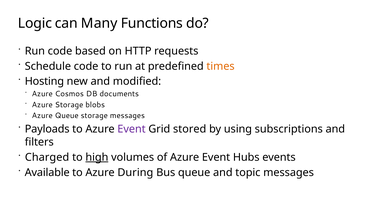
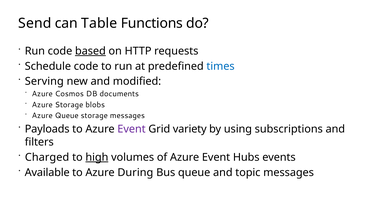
Logic: Logic -> Send
Many: Many -> Table
based underline: none -> present
times colour: orange -> blue
Hosting: Hosting -> Serving
stored: stored -> variety
